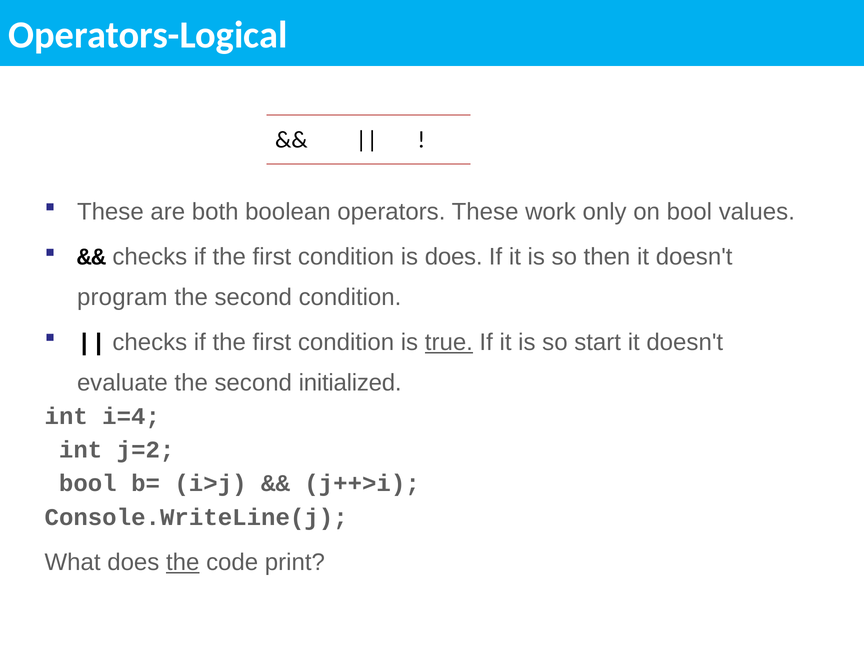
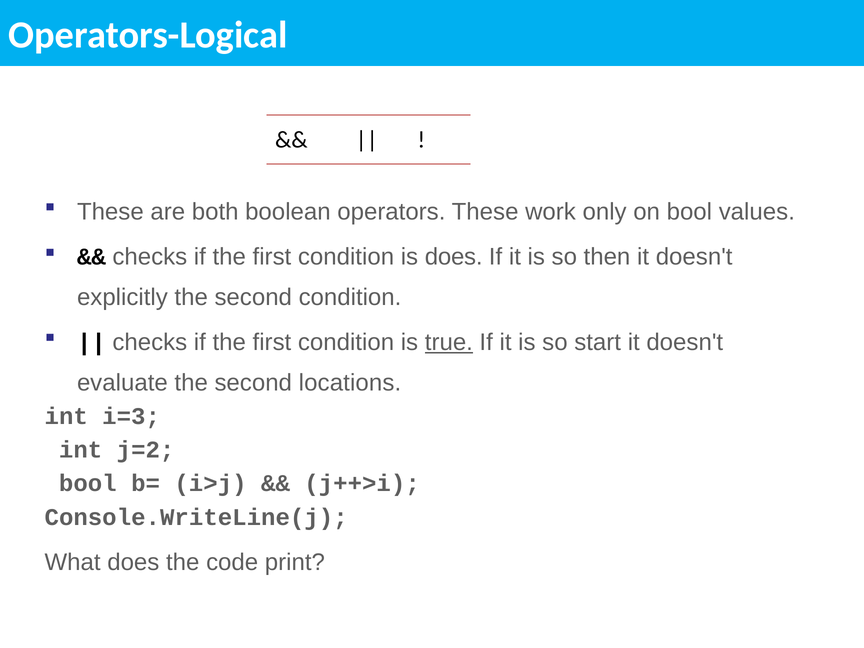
program: program -> explicitly
initialized: initialized -> locations
i=4: i=4 -> i=3
the at (183, 562) underline: present -> none
